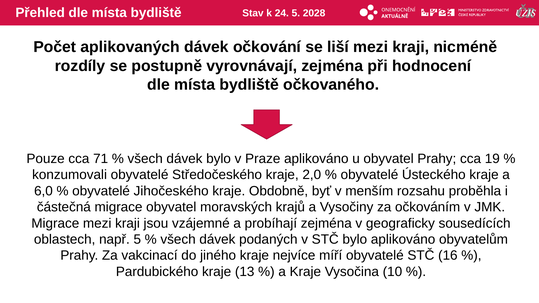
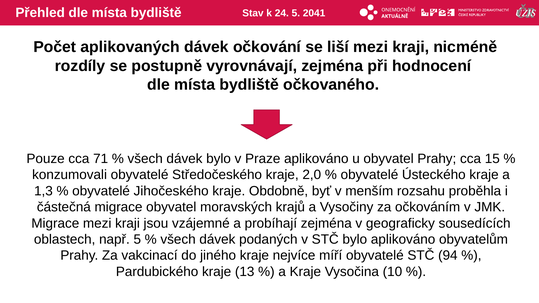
2028: 2028 -> 2041
19: 19 -> 15
6,0: 6,0 -> 1,3
16: 16 -> 94
